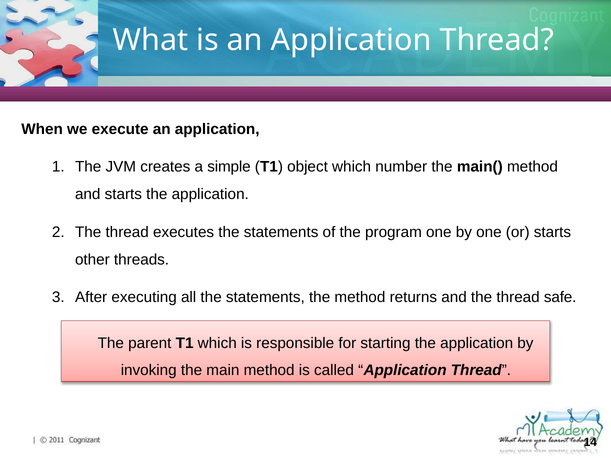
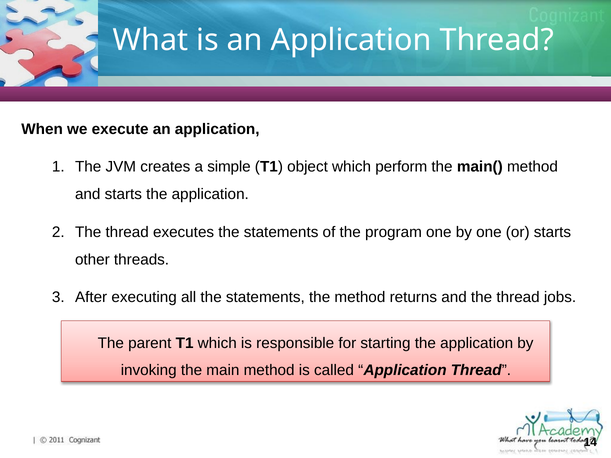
number: number -> perform
safe: safe -> jobs
